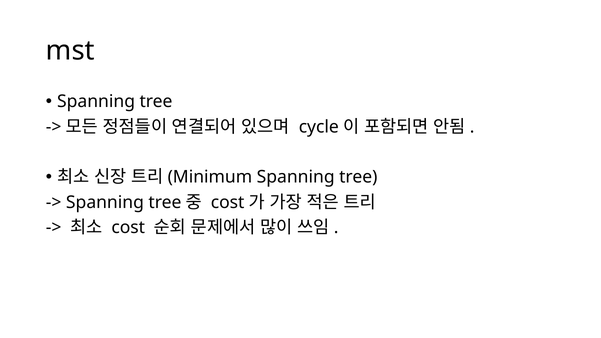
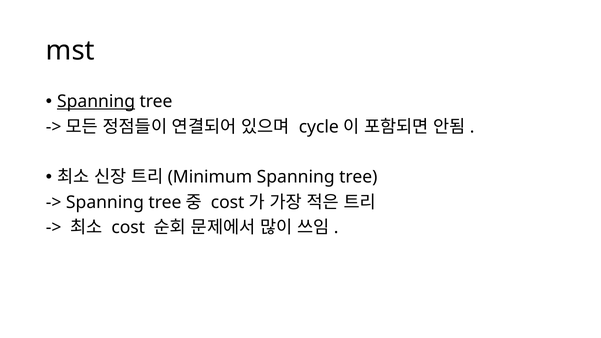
Spanning at (96, 102) underline: none -> present
